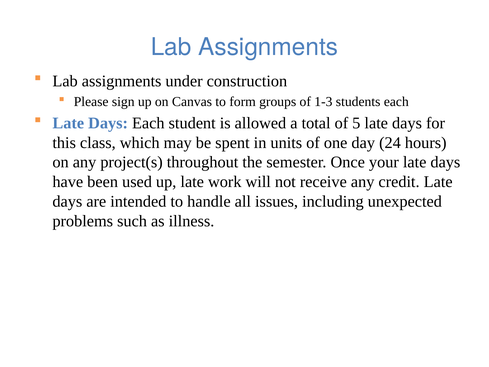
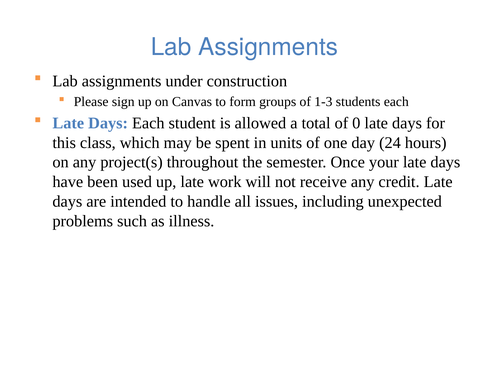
5: 5 -> 0
